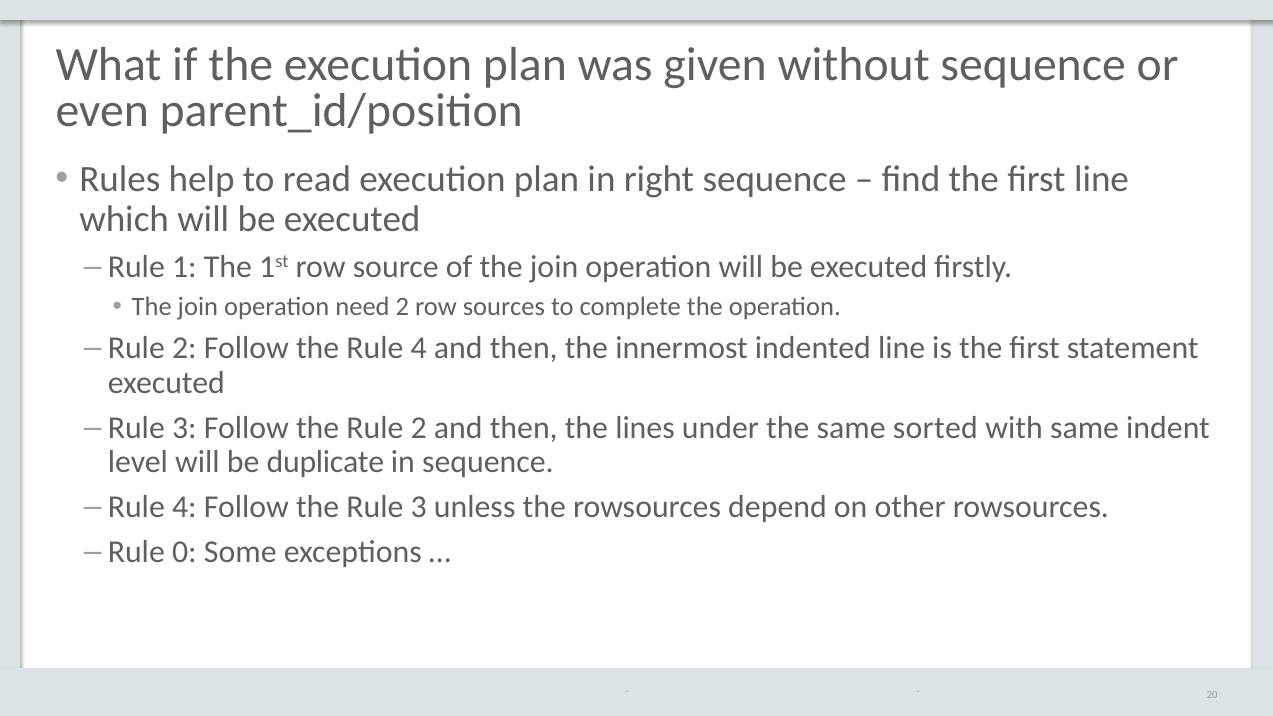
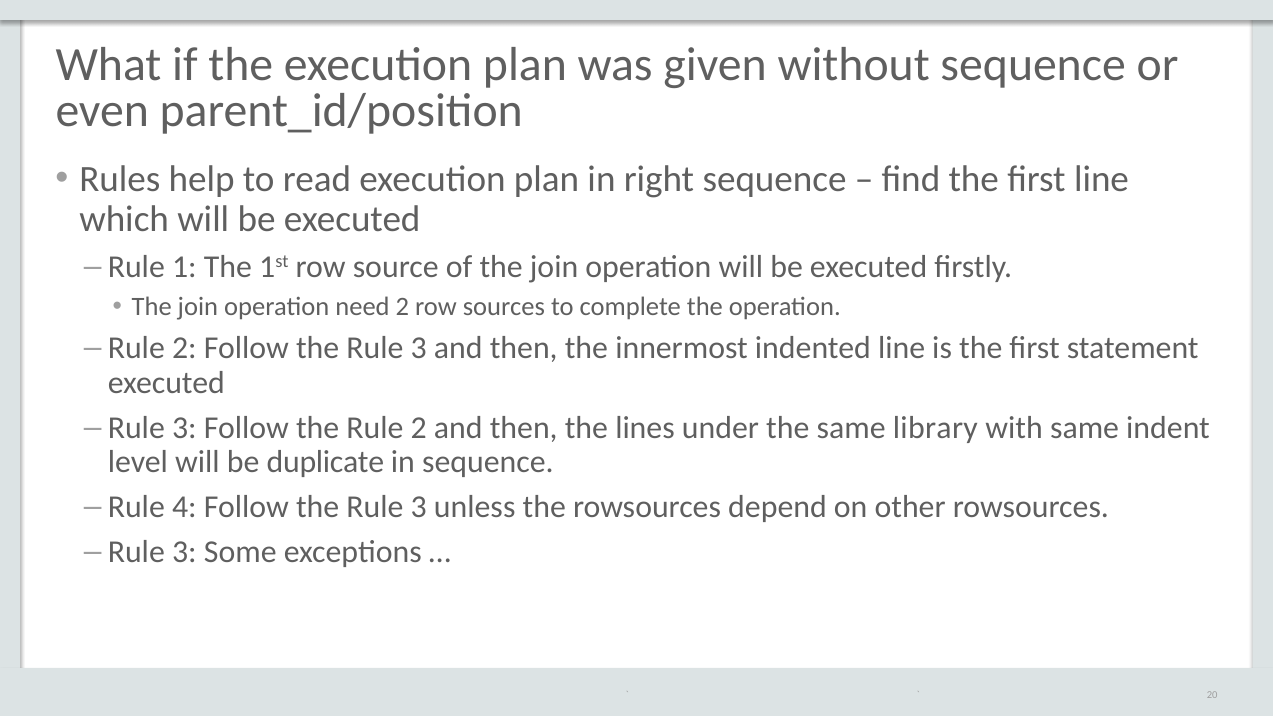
4 at (419, 349): 4 -> 3
sorted: sorted -> library
0 at (184, 552): 0 -> 3
